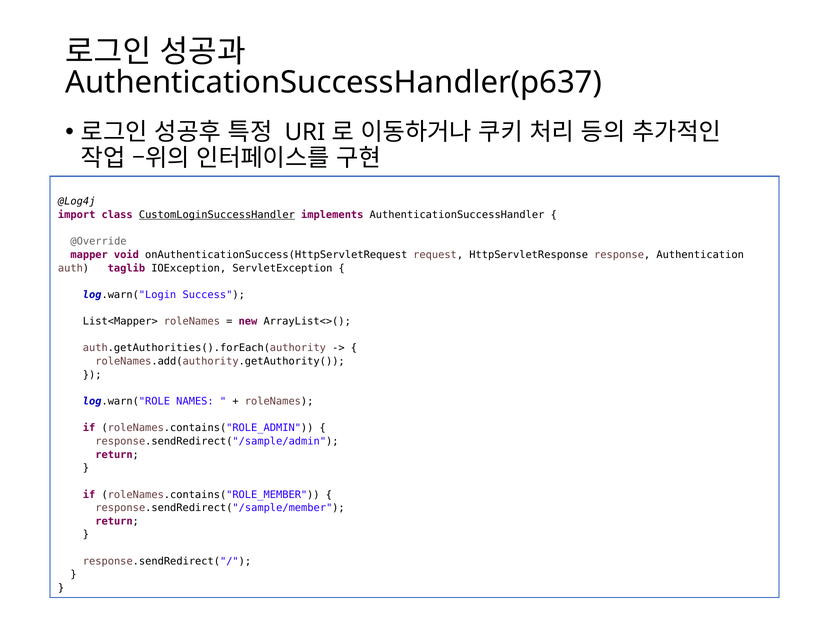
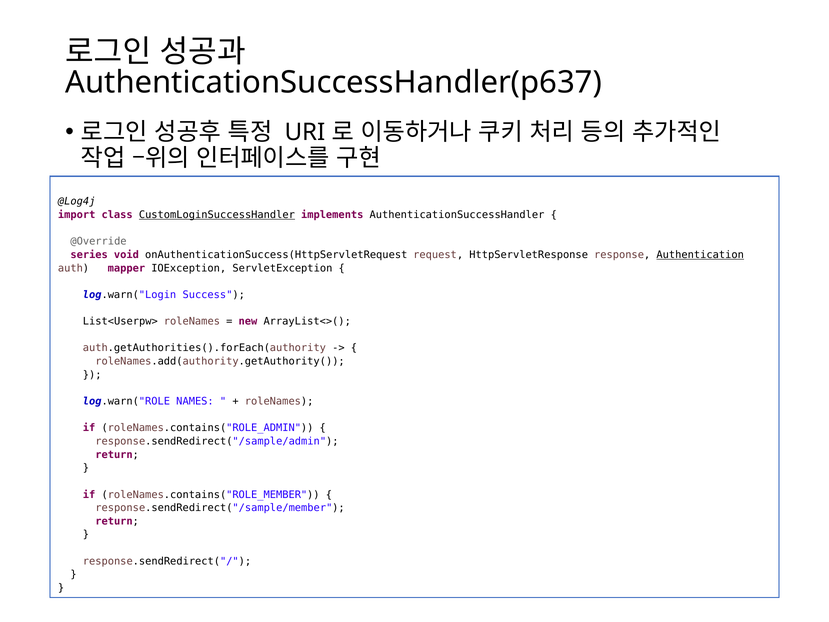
mapper: mapper -> series
Authentication underline: none -> present
taglib: taglib -> mapper
List<Mapper>: List<Mapper> -> List<Userpw>
